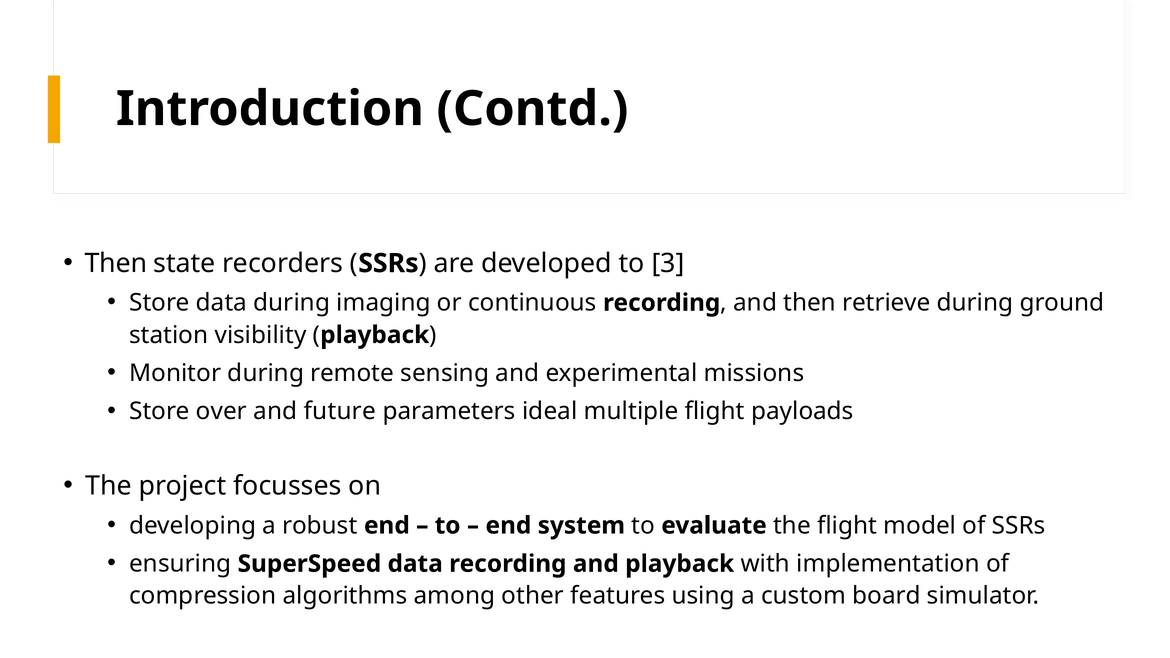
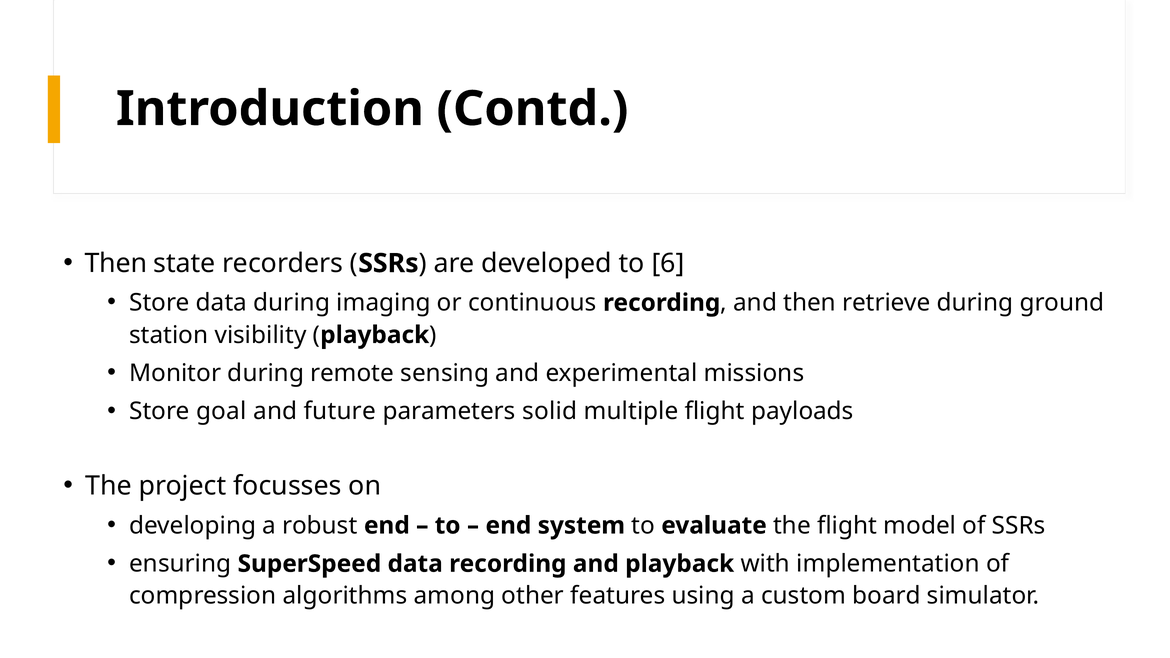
3: 3 -> 6
over: over -> goal
ideal: ideal -> solid
